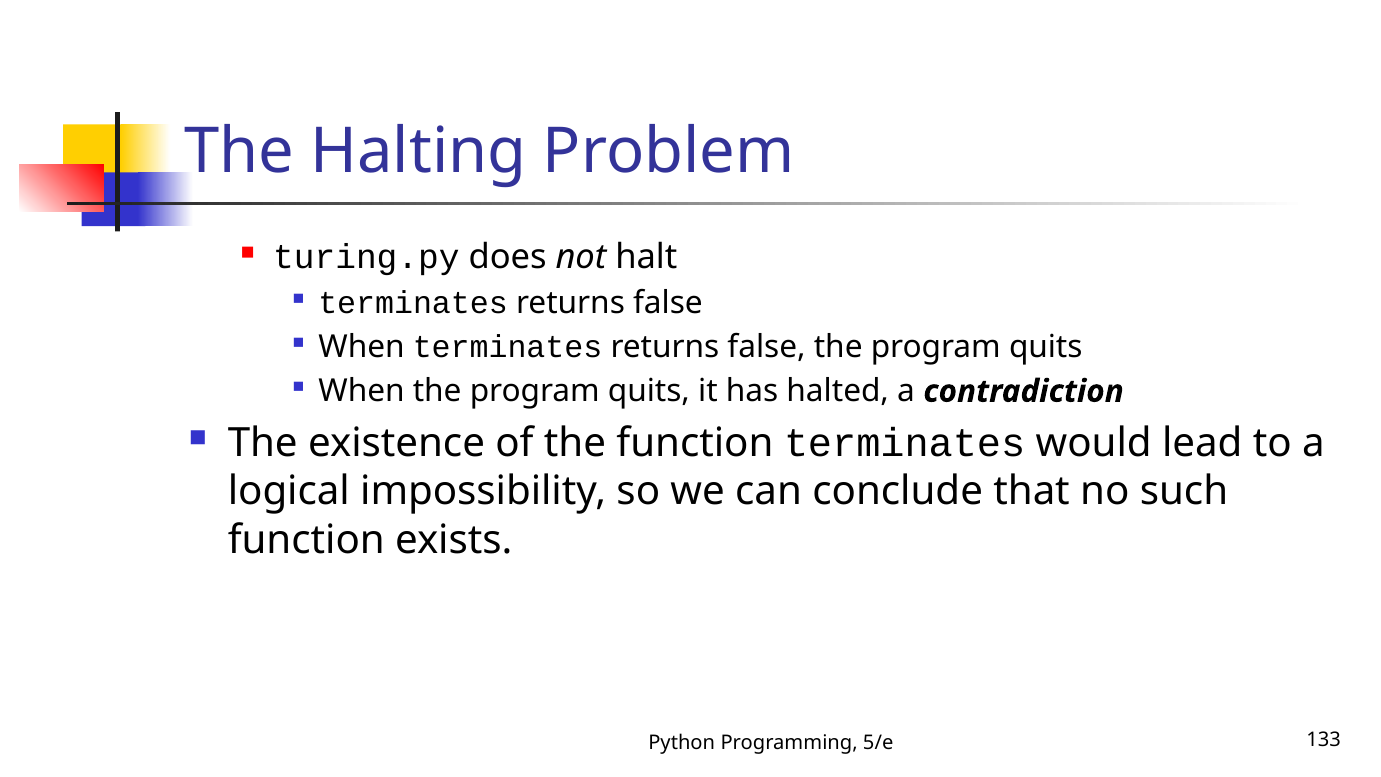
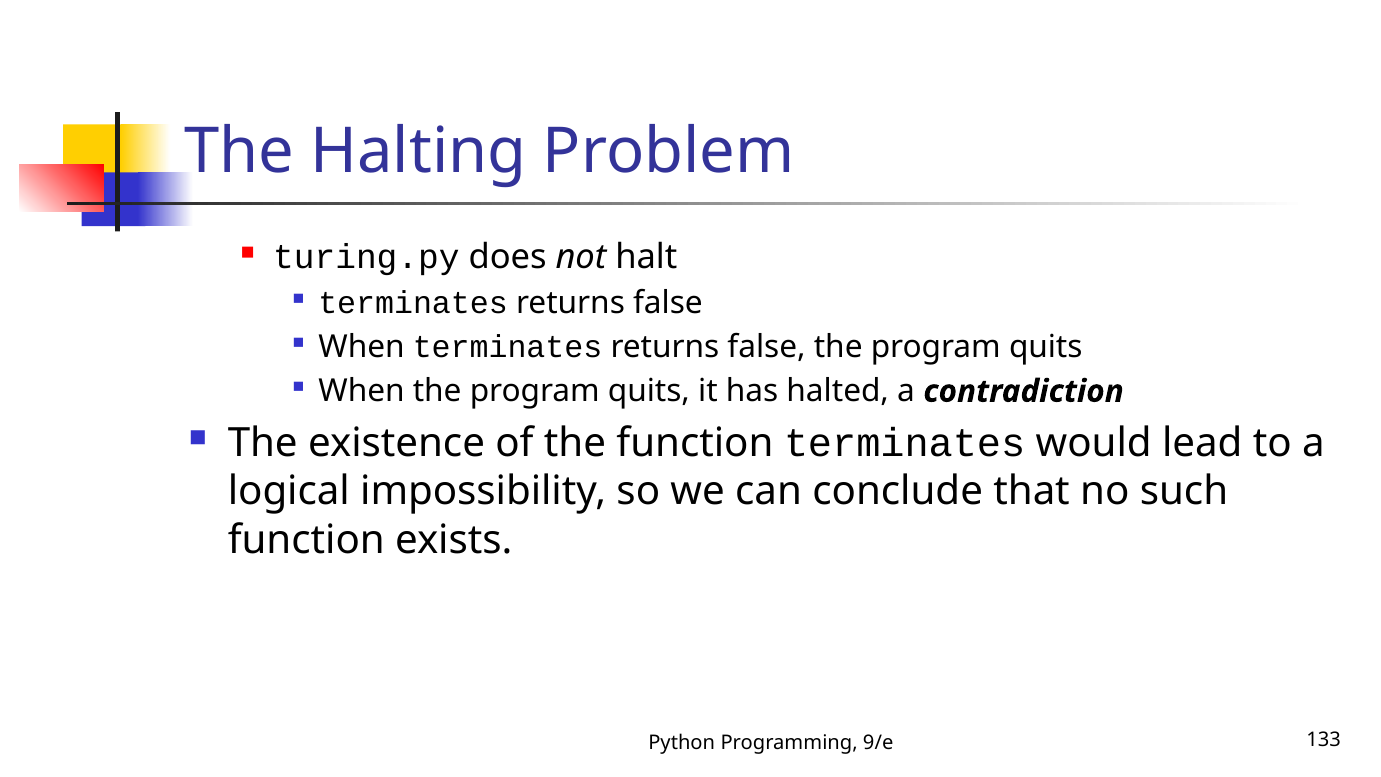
5/e: 5/e -> 9/e
